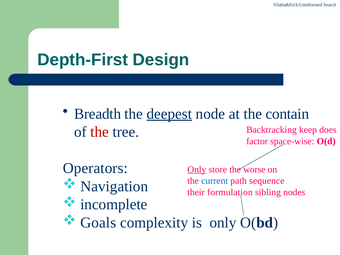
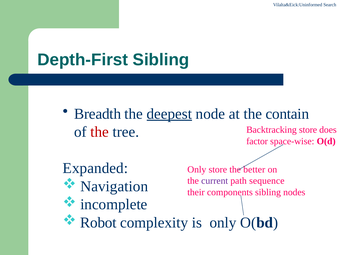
Depth-First Design: Design -> Sibling
Backtracking keep: keep -> store
Operators: Operators -> Expanded
Only at (197, 170) underline: present -> none
worse: worse -> better
current colour: blue -> purple
formulation: formulation -> components
Goals: Goals -> Robot
